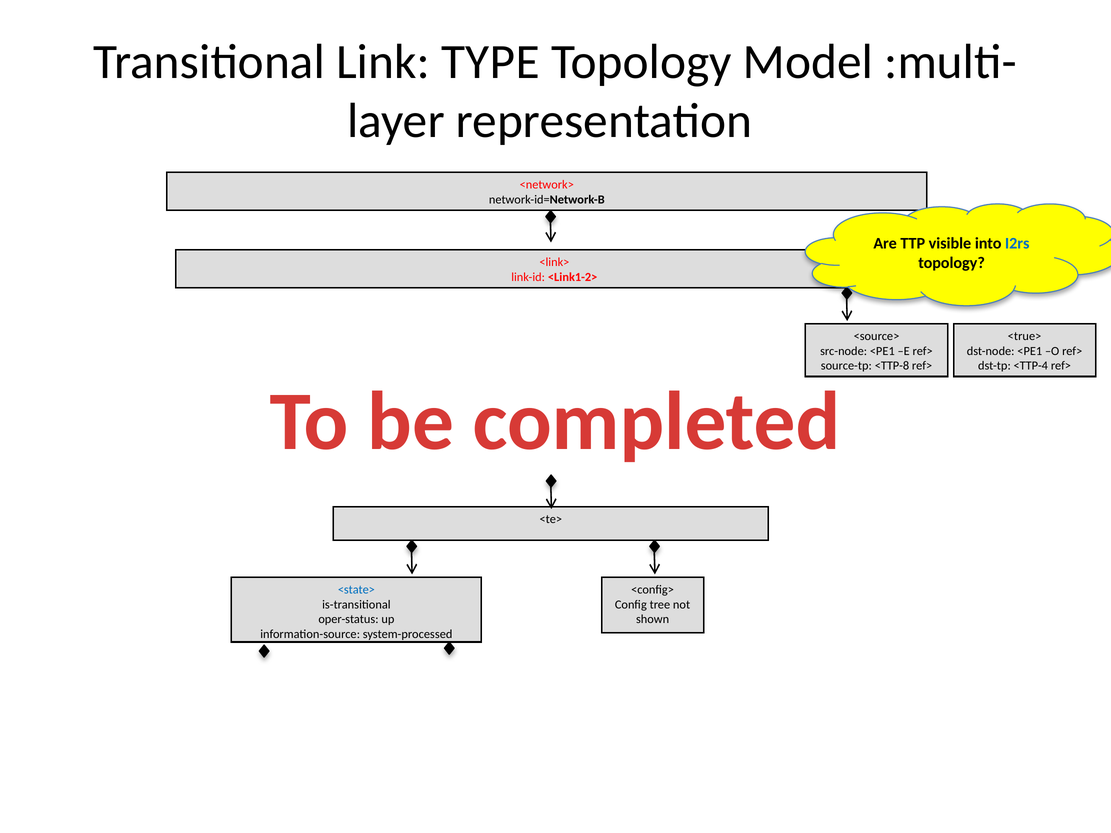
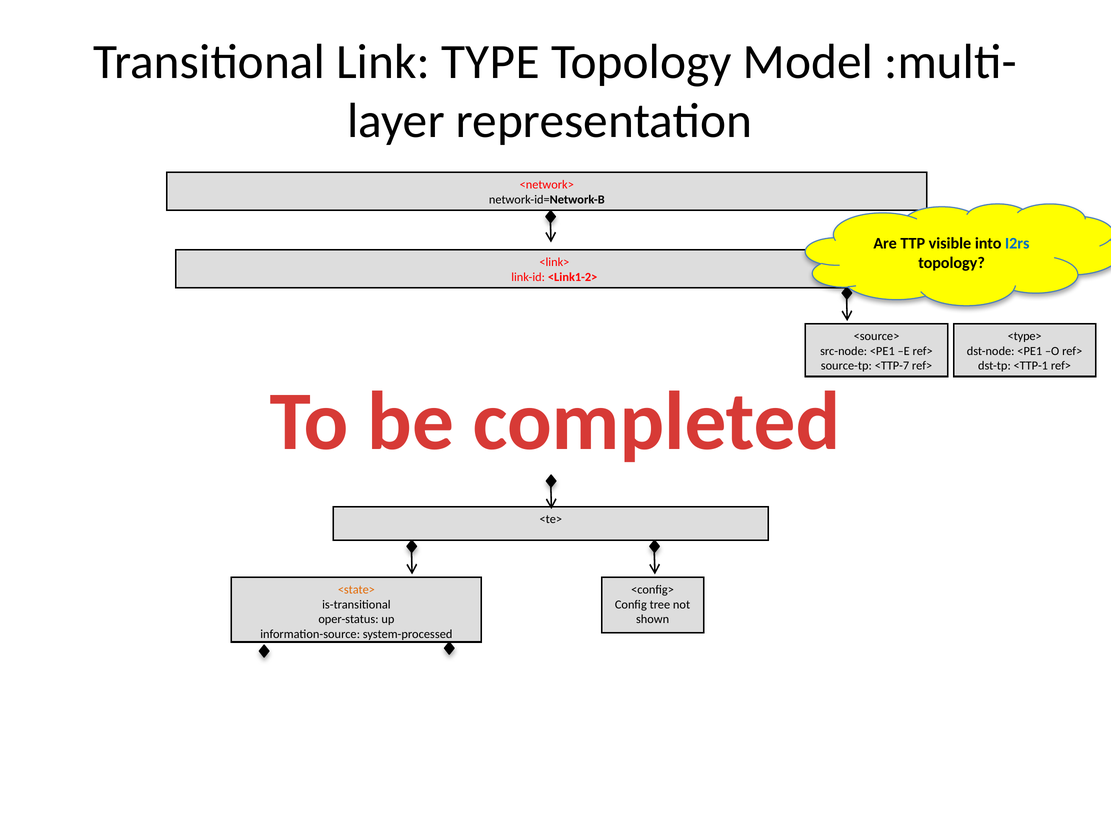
<true>: <true> -> <type>
<TTP-8: <TTP-8 -> <TTP-7
<TTP-4: <TTP-4 -> <TTP-1
<state> colour: blue -> orange
